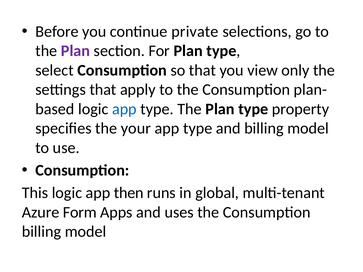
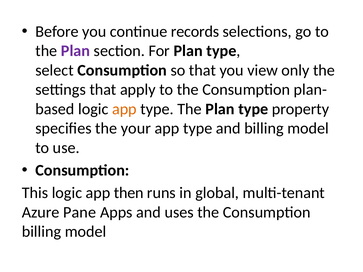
private: private -> records
app at (124, 109) colour: blue -> orange
Form: Form -> Pane
